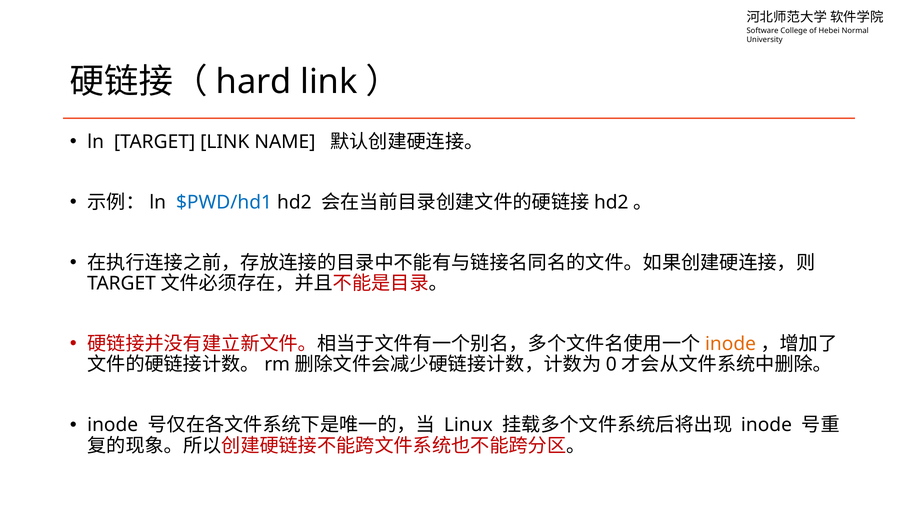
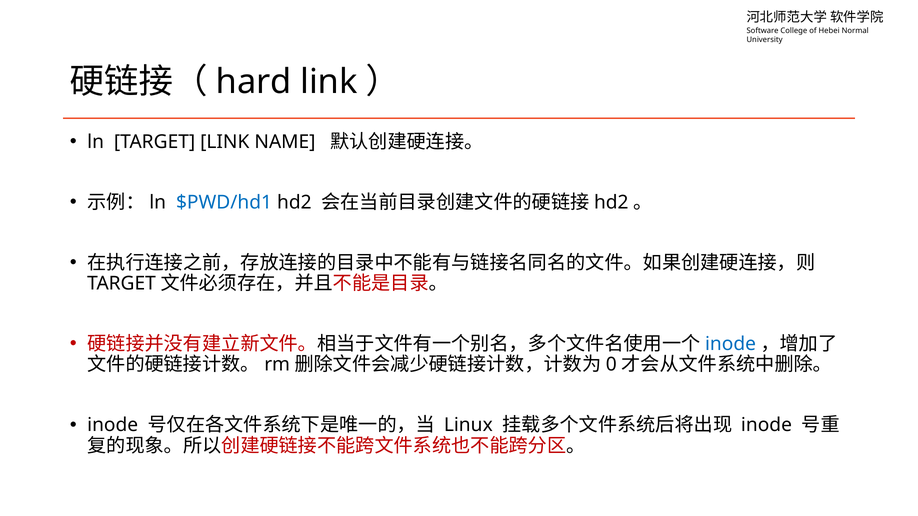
inode at (730, 344) colour: orange -> blue
